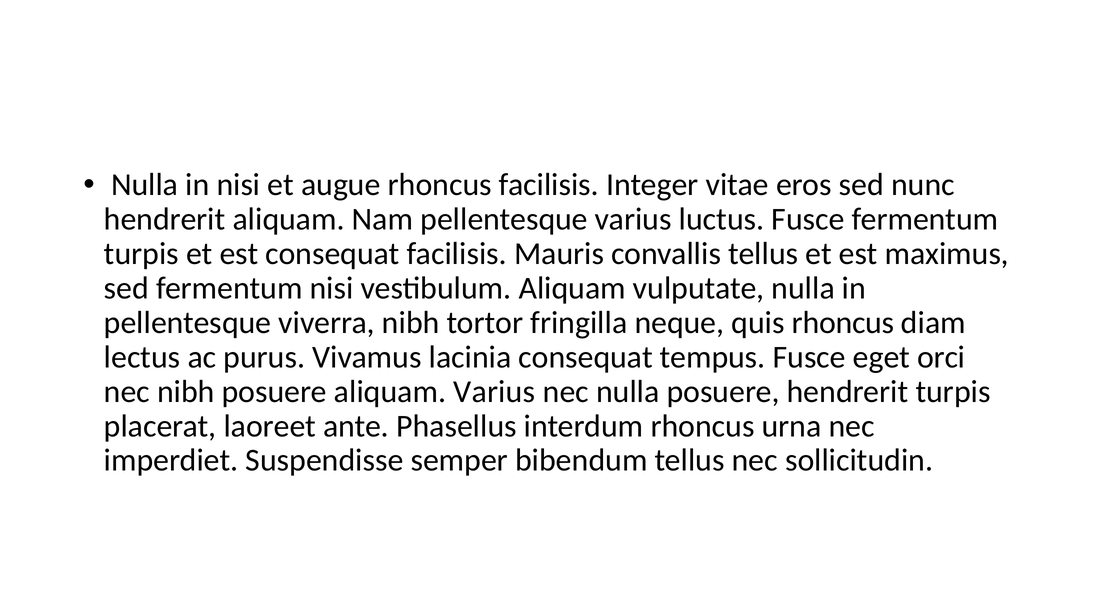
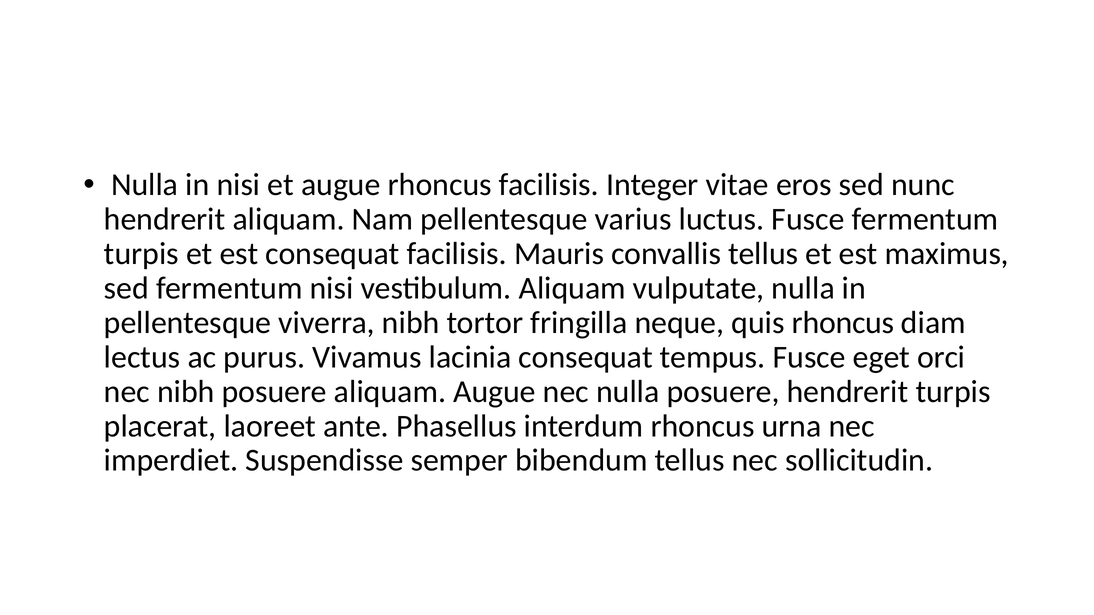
aliquam Varius: Varius -> Augue
